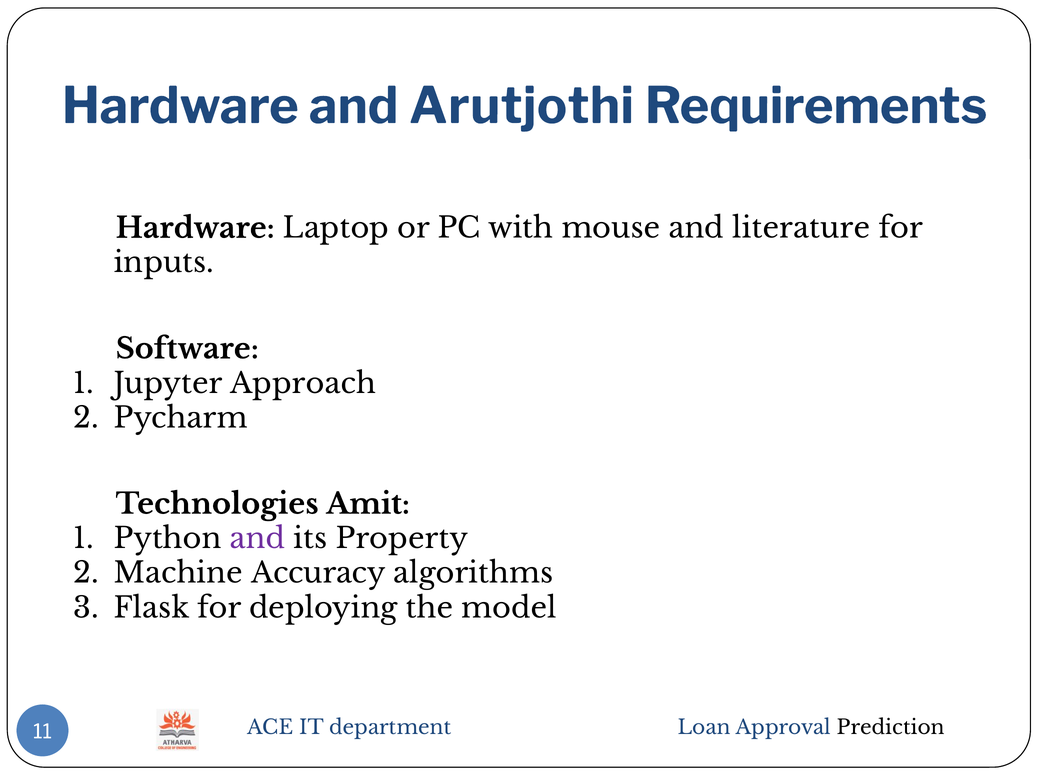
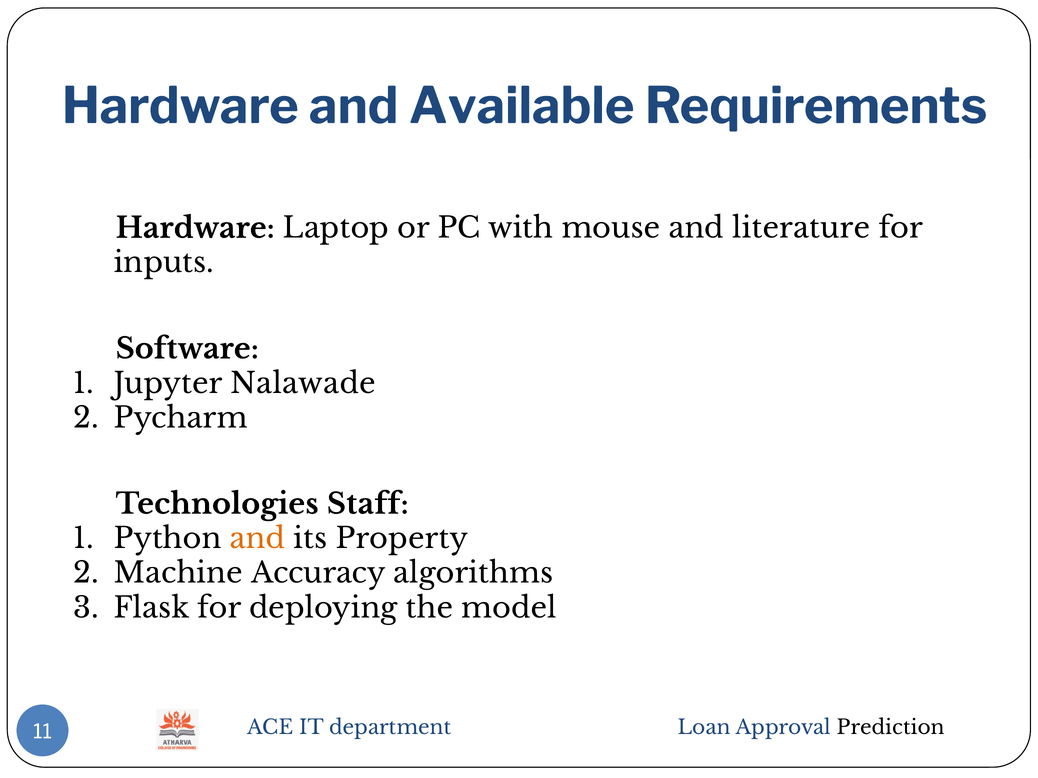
Arutjothi: Arutjothi -> Available
Approach: Approach -> Nalawade
Amit: Amit -> Staff
and at (258, 539) colour: purple -> orange
